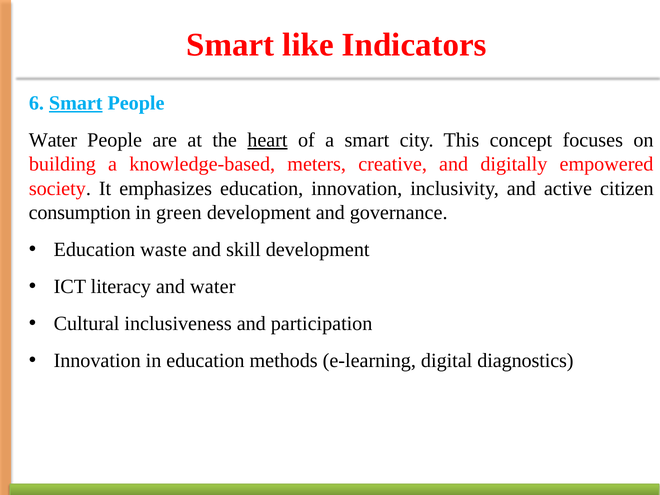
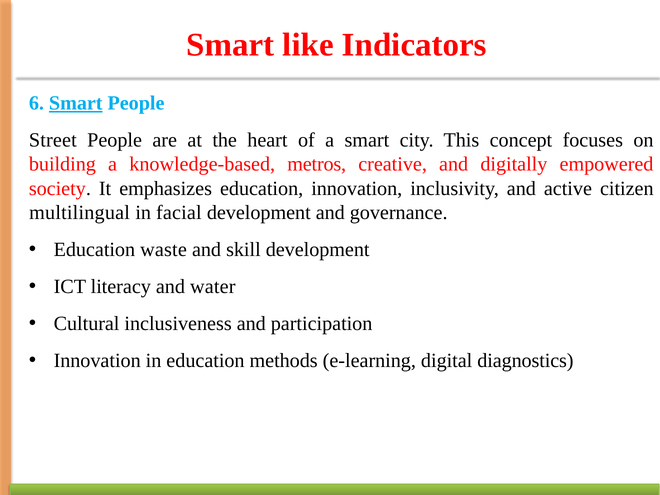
Water at (53, 140): Water -> Street
heart underline: present -> none
meters: meters -> metros
consumption: consumption -> multilingual
green: green -> facial
